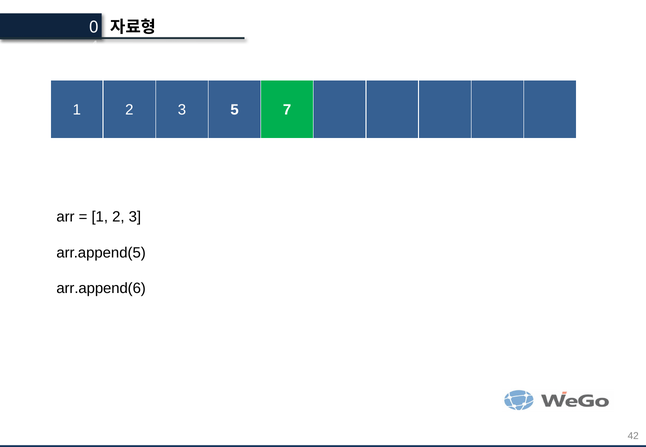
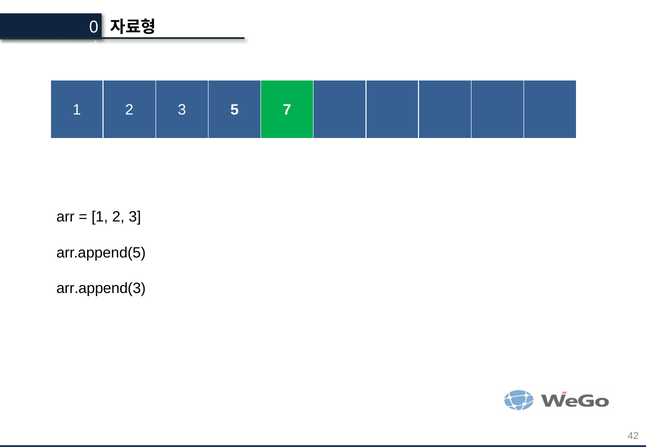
arr.append(6: arr.append(6 -> arr.append(3
